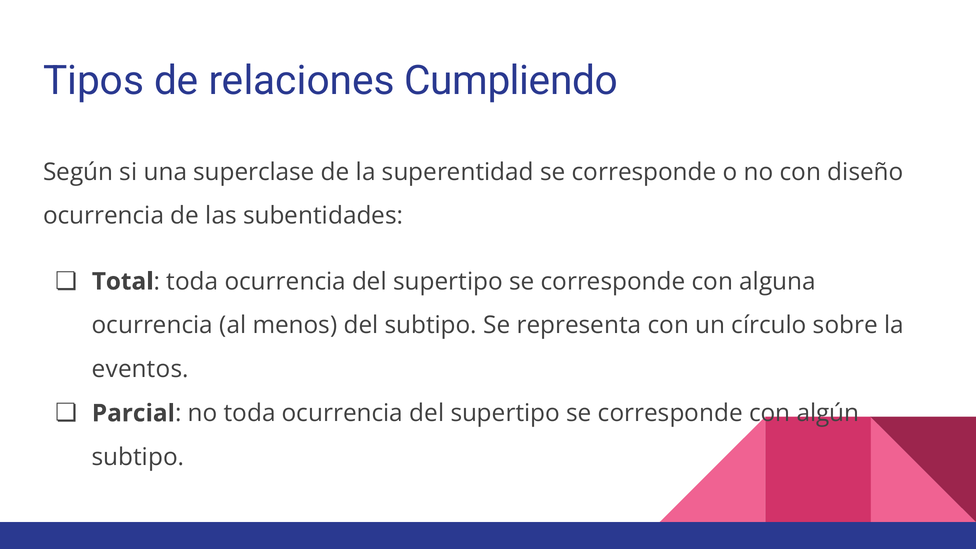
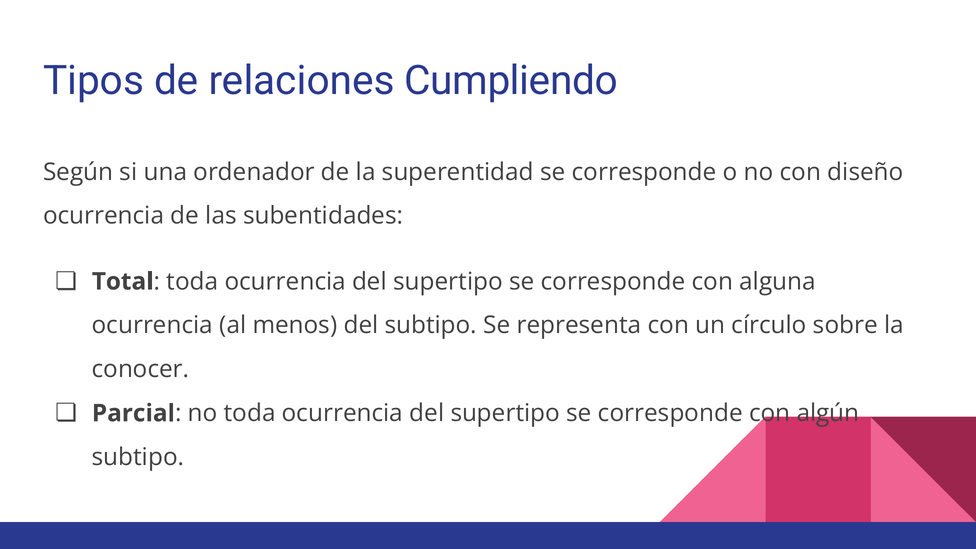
superclase: superclase -> ordenador
eventos: eventos -> conocer
